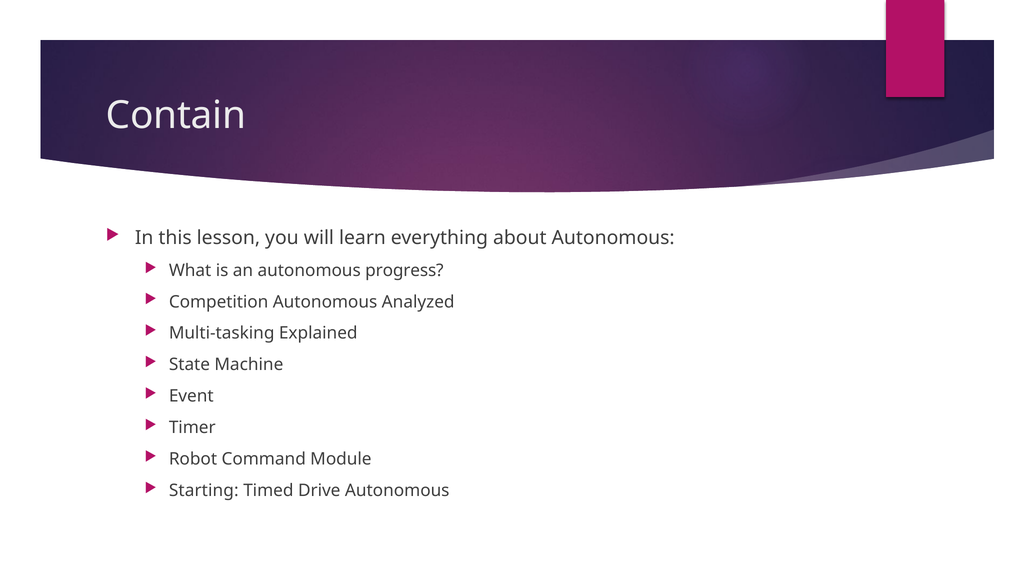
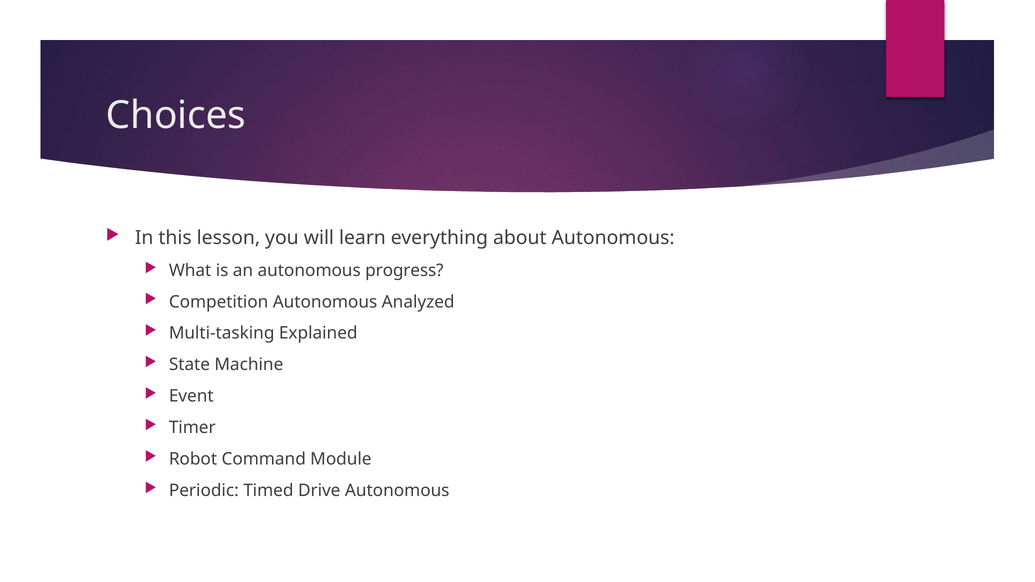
Contain: Contain -> Choices
Starting: Starting -> Periodic
